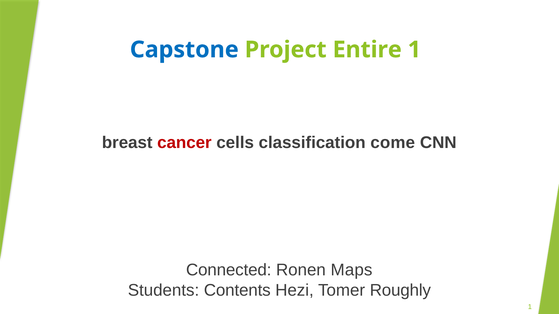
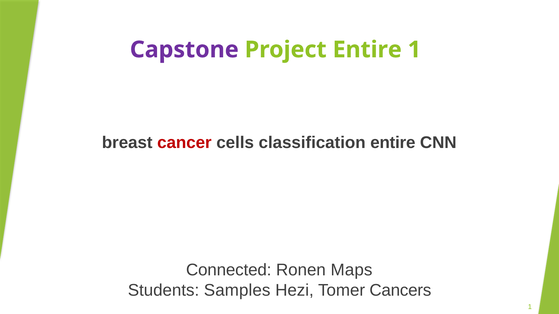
Capstone colour: blue -> purple
classification come: come -> entire
Contents: Contents -> Samples
Roughly: Roughly -> Cancers
